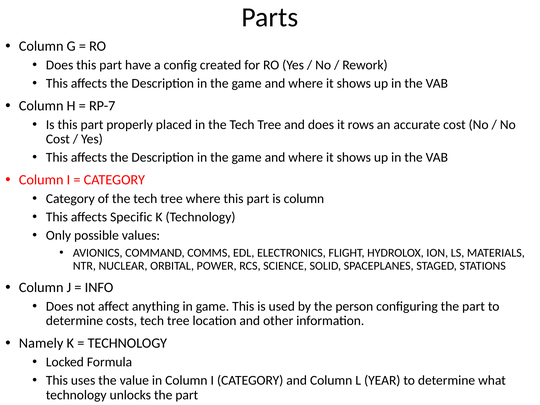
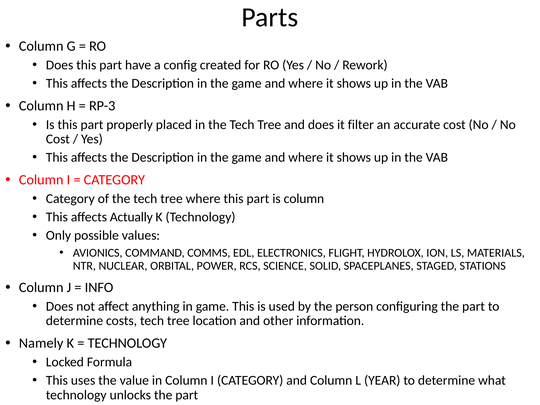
RP-7: RP-7 -> RP-3
rows: rows -> filter
Specific: Specific -> Actually
